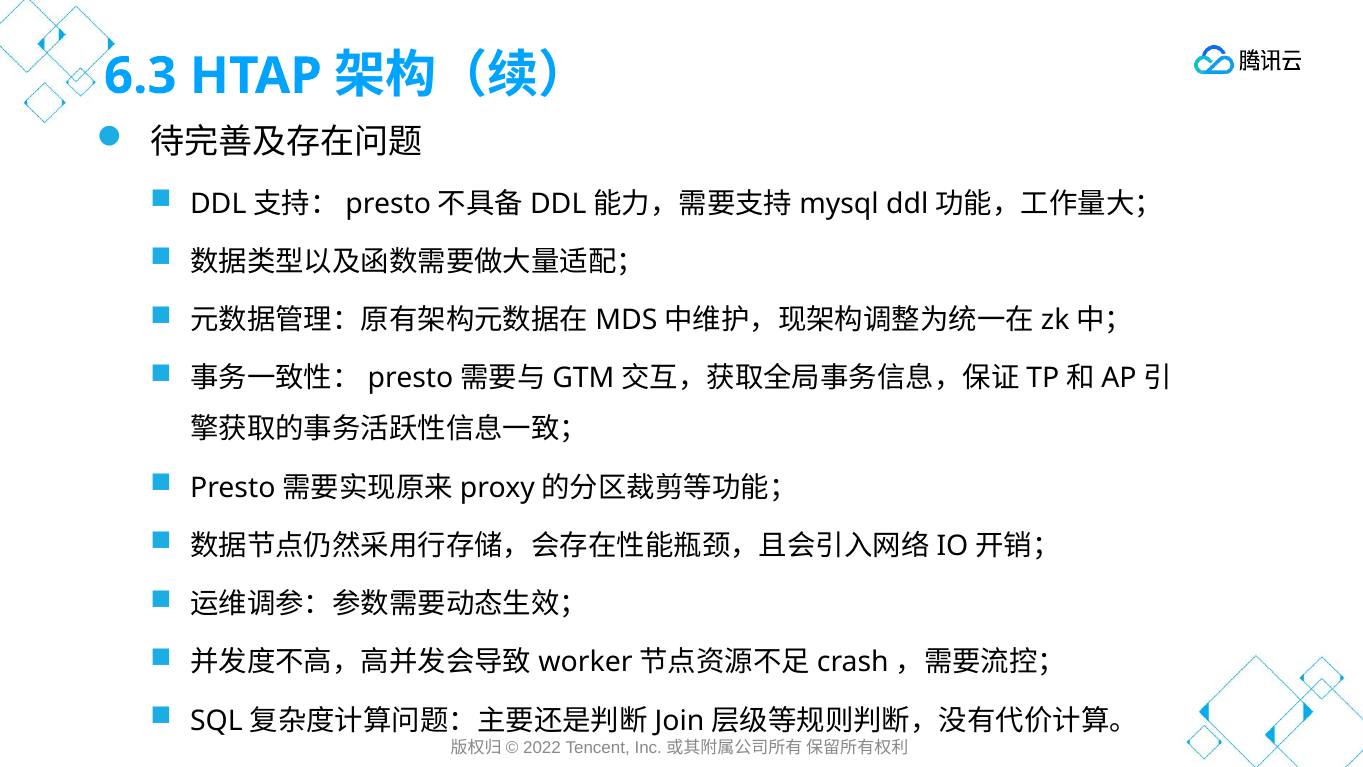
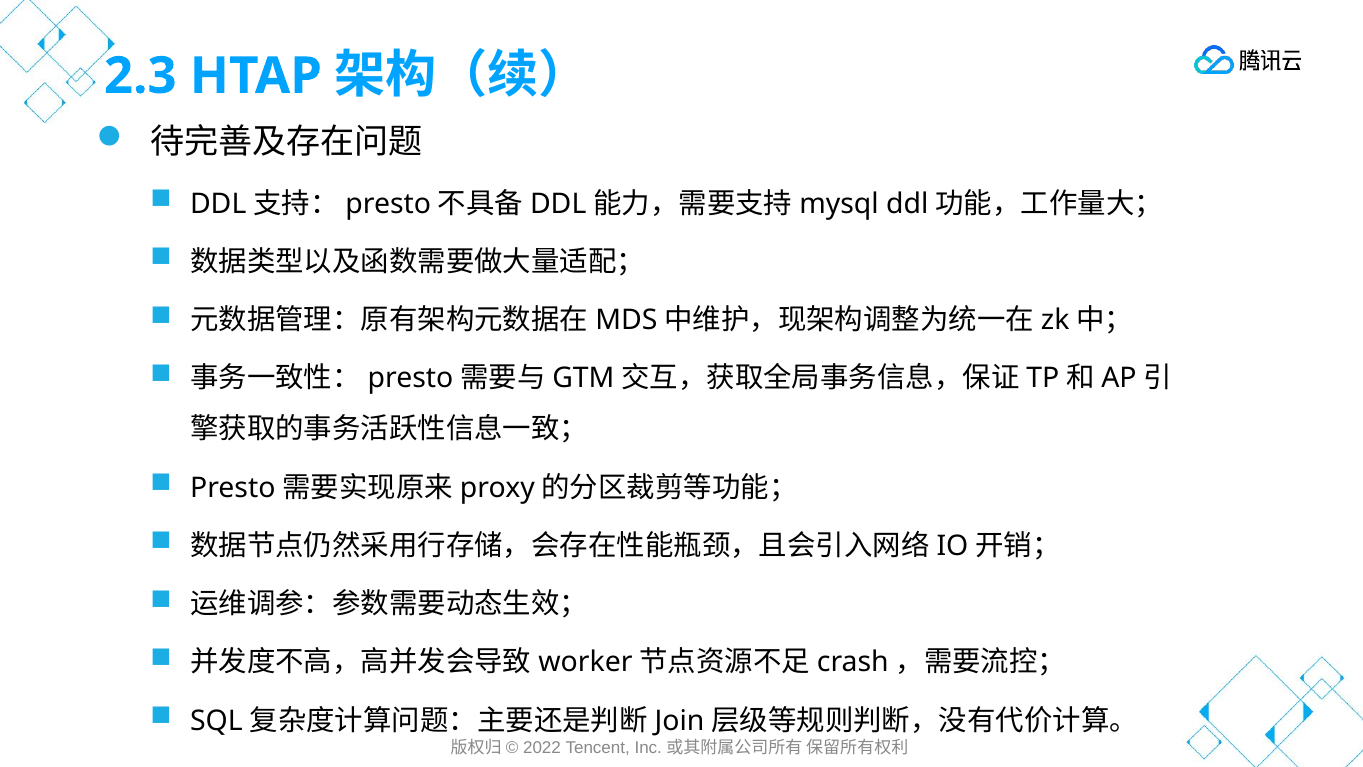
6.3: 6.3 -> 2.3
